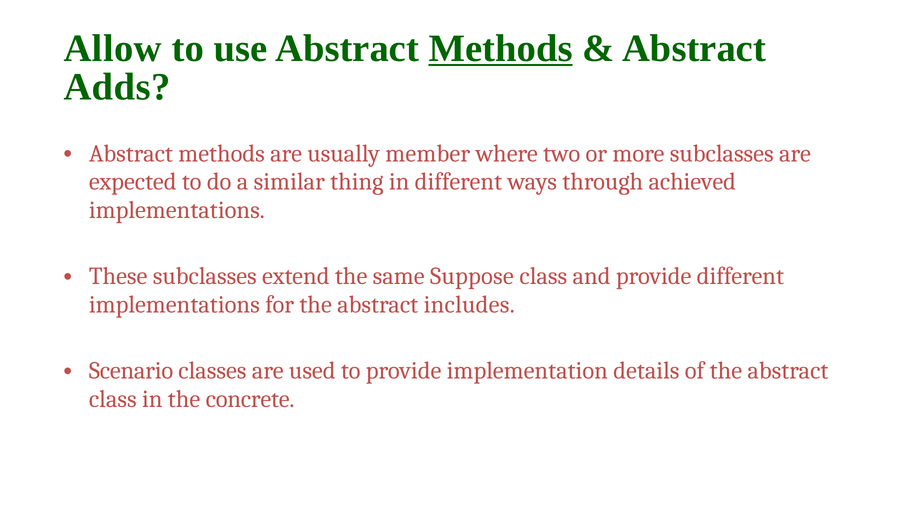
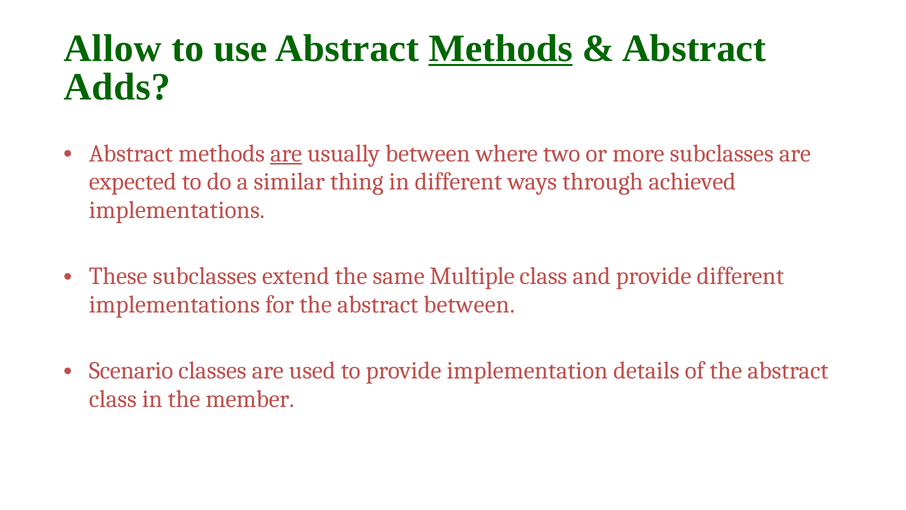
are at (286, 153) underline: none -> present
usually member: member -> between
Suppose: Suppose -> Multiple
abstract includes: includes -> between
concrete: concrete -> member
